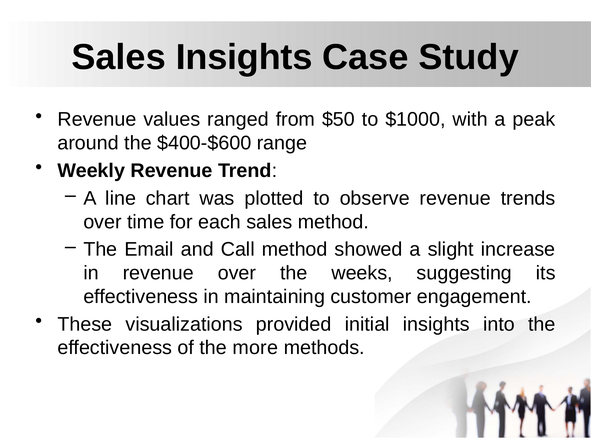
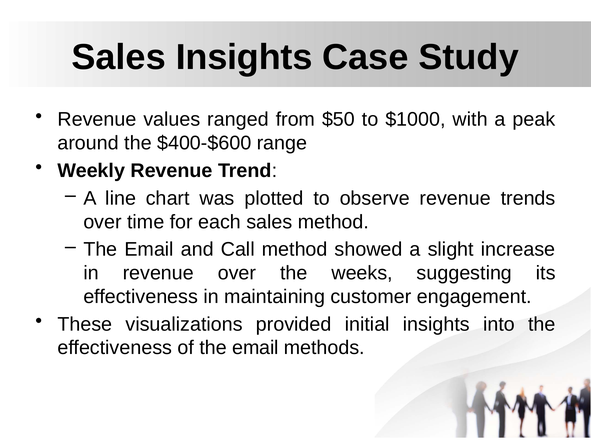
of the more: more -> email
